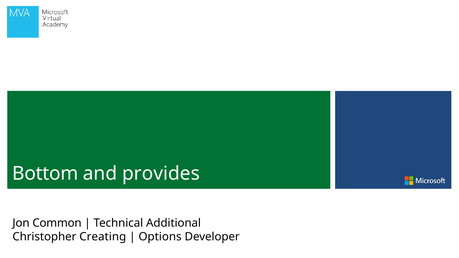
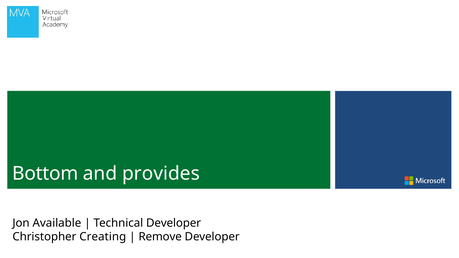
Common: Common -> Available
Technical Additional: Additional -> Developer
Options: Options -> Remove
